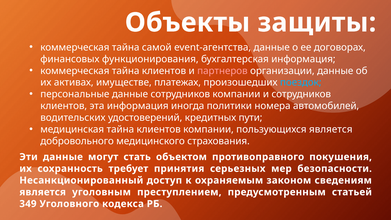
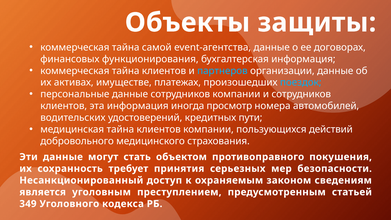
партнеров colour: pink -> light blue
политики: политики -> просмотр
пользующихся является: является -> действий
